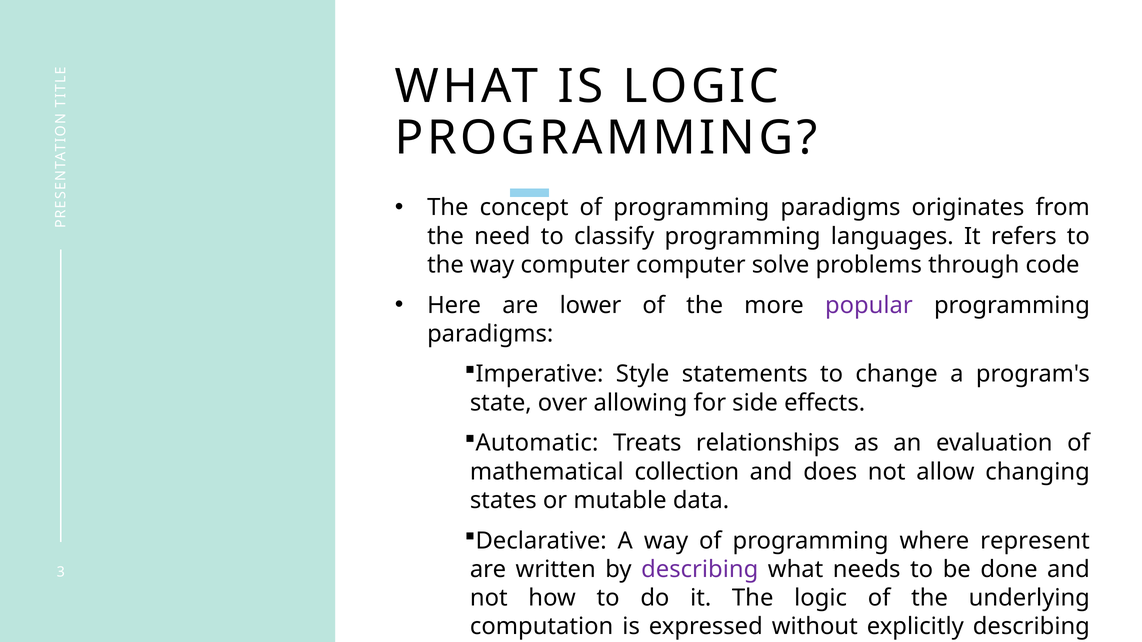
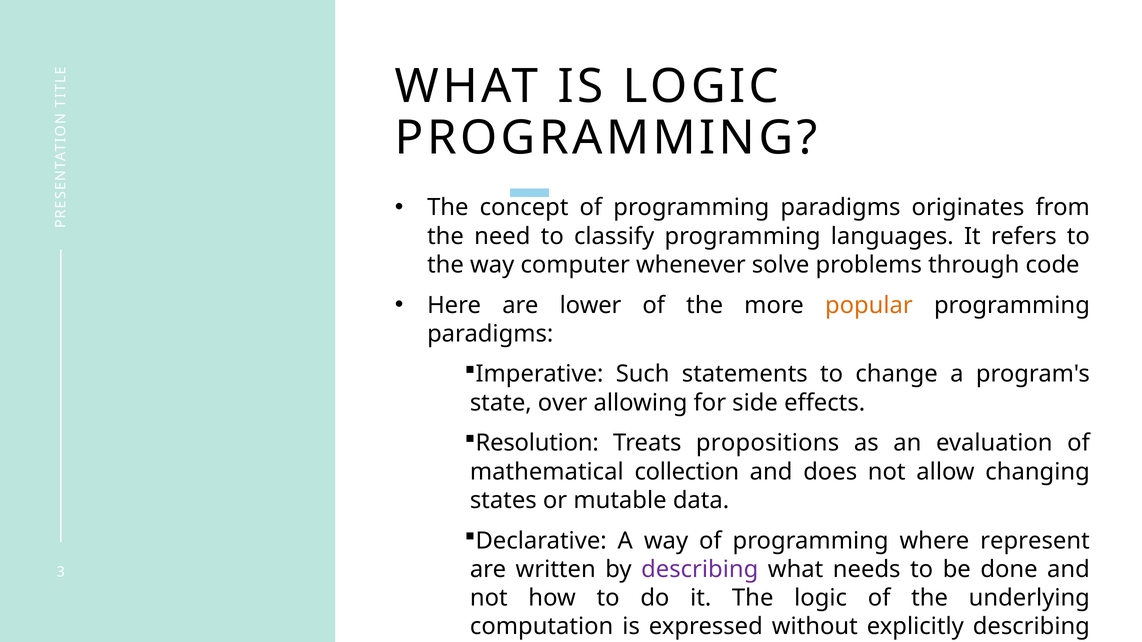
computer computer: computer -> whenever
popular colour: purple -> orange
Style: Style -> Such
Automatic: Automatic -> Resolution
relationships: relationships -> propositions
